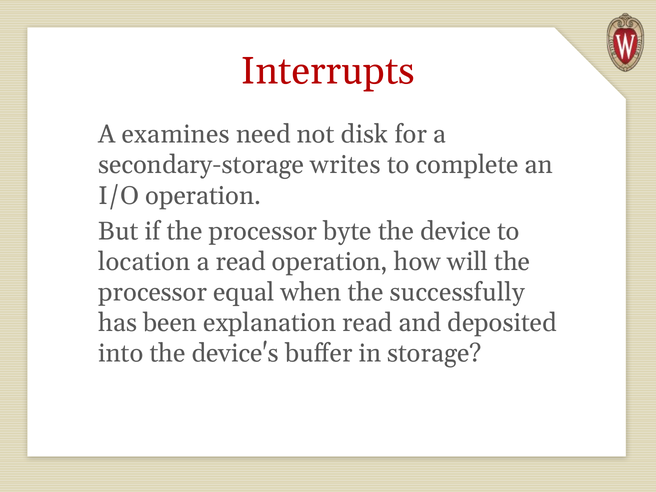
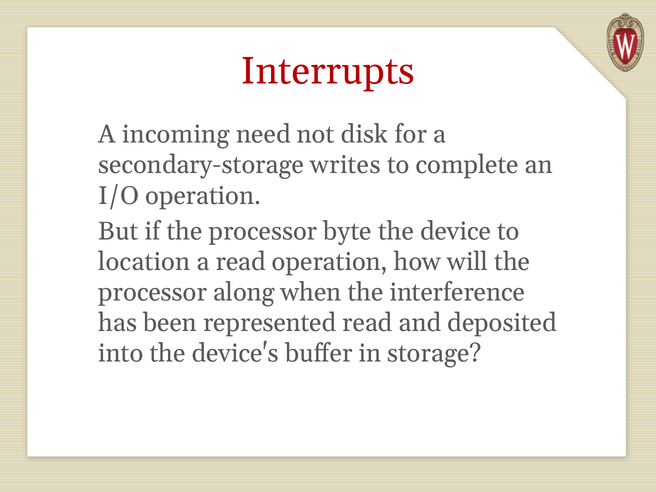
examines: examines -> incoming
equal: equal -> along
successfully: successfully -> interference
explanation: explanation -> represented
